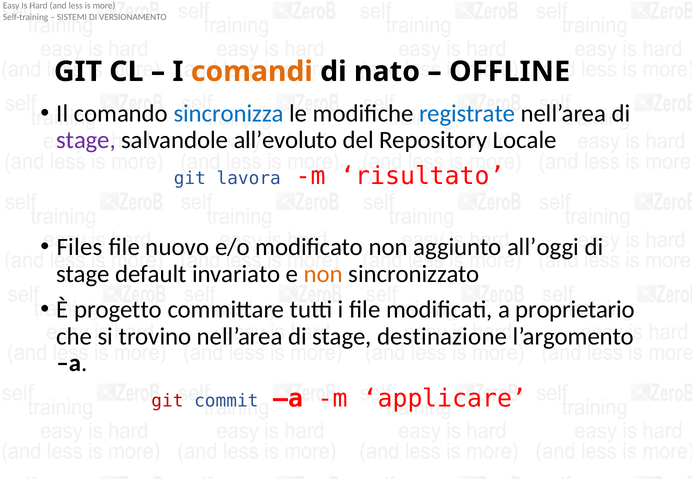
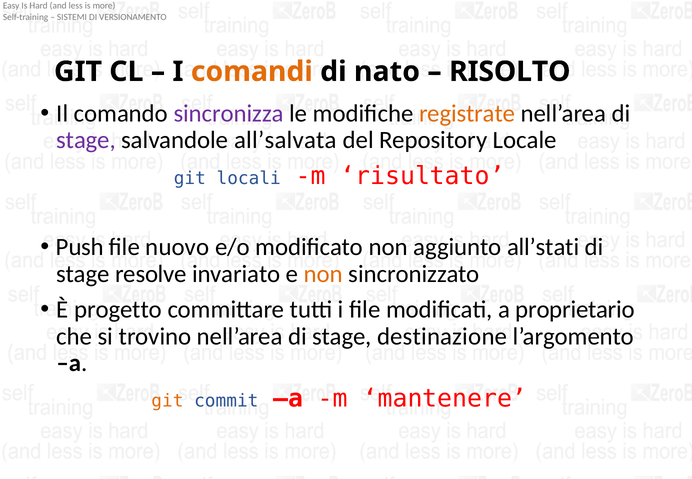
OFFLINE: OFFLINE -> RISOLTO
sincronizza colour: blue -> purple
registrate colour: blue -> orange
all’evoluto: all’evoluto -> all’salvata
lavora: lavora -> locali
Files: Files -> Push
all’oggi: all’oggi -> all’stati
default: default -> resolve
git at (167, 401) colour: red -> orange
applicare: applicare -> mantenere
